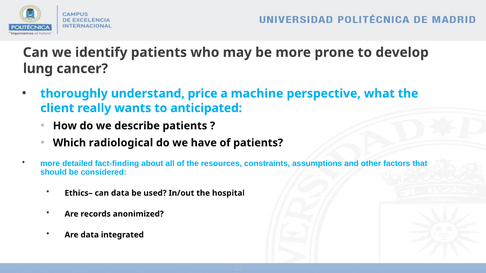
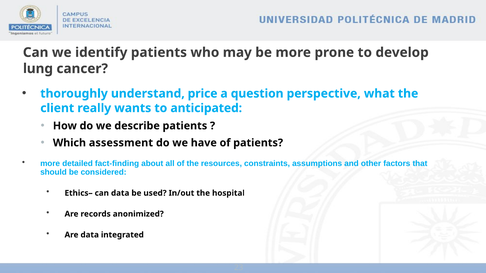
machine: machine -> question
radiological: radiological -> assessment
